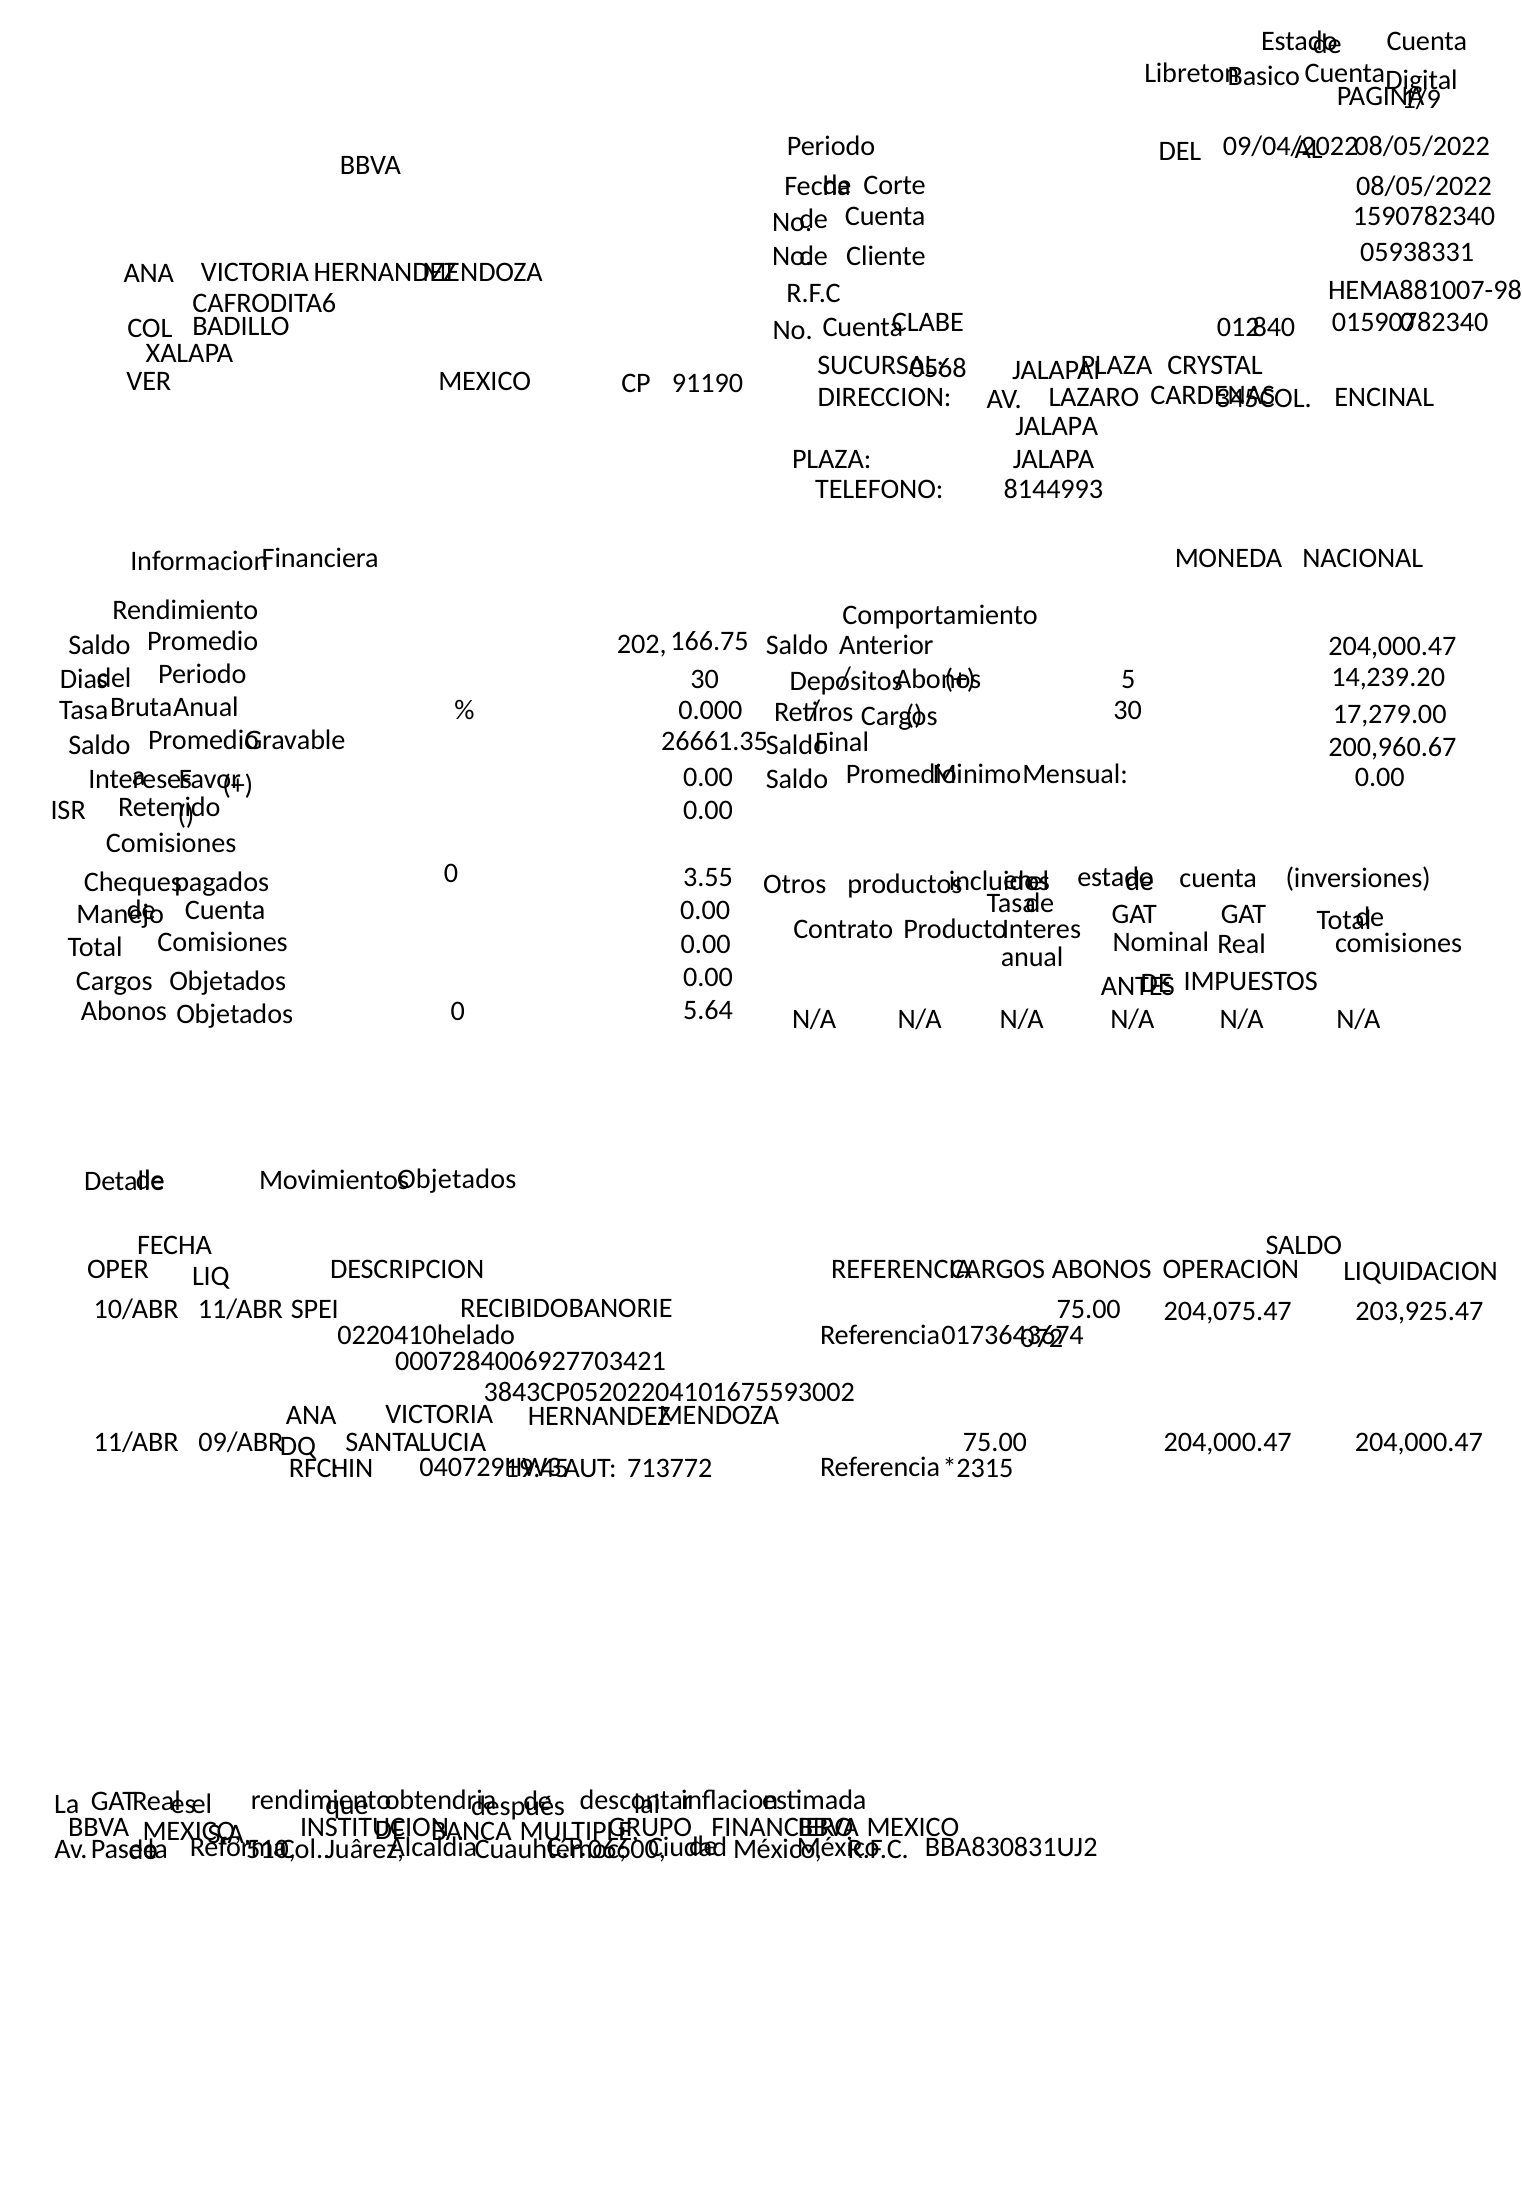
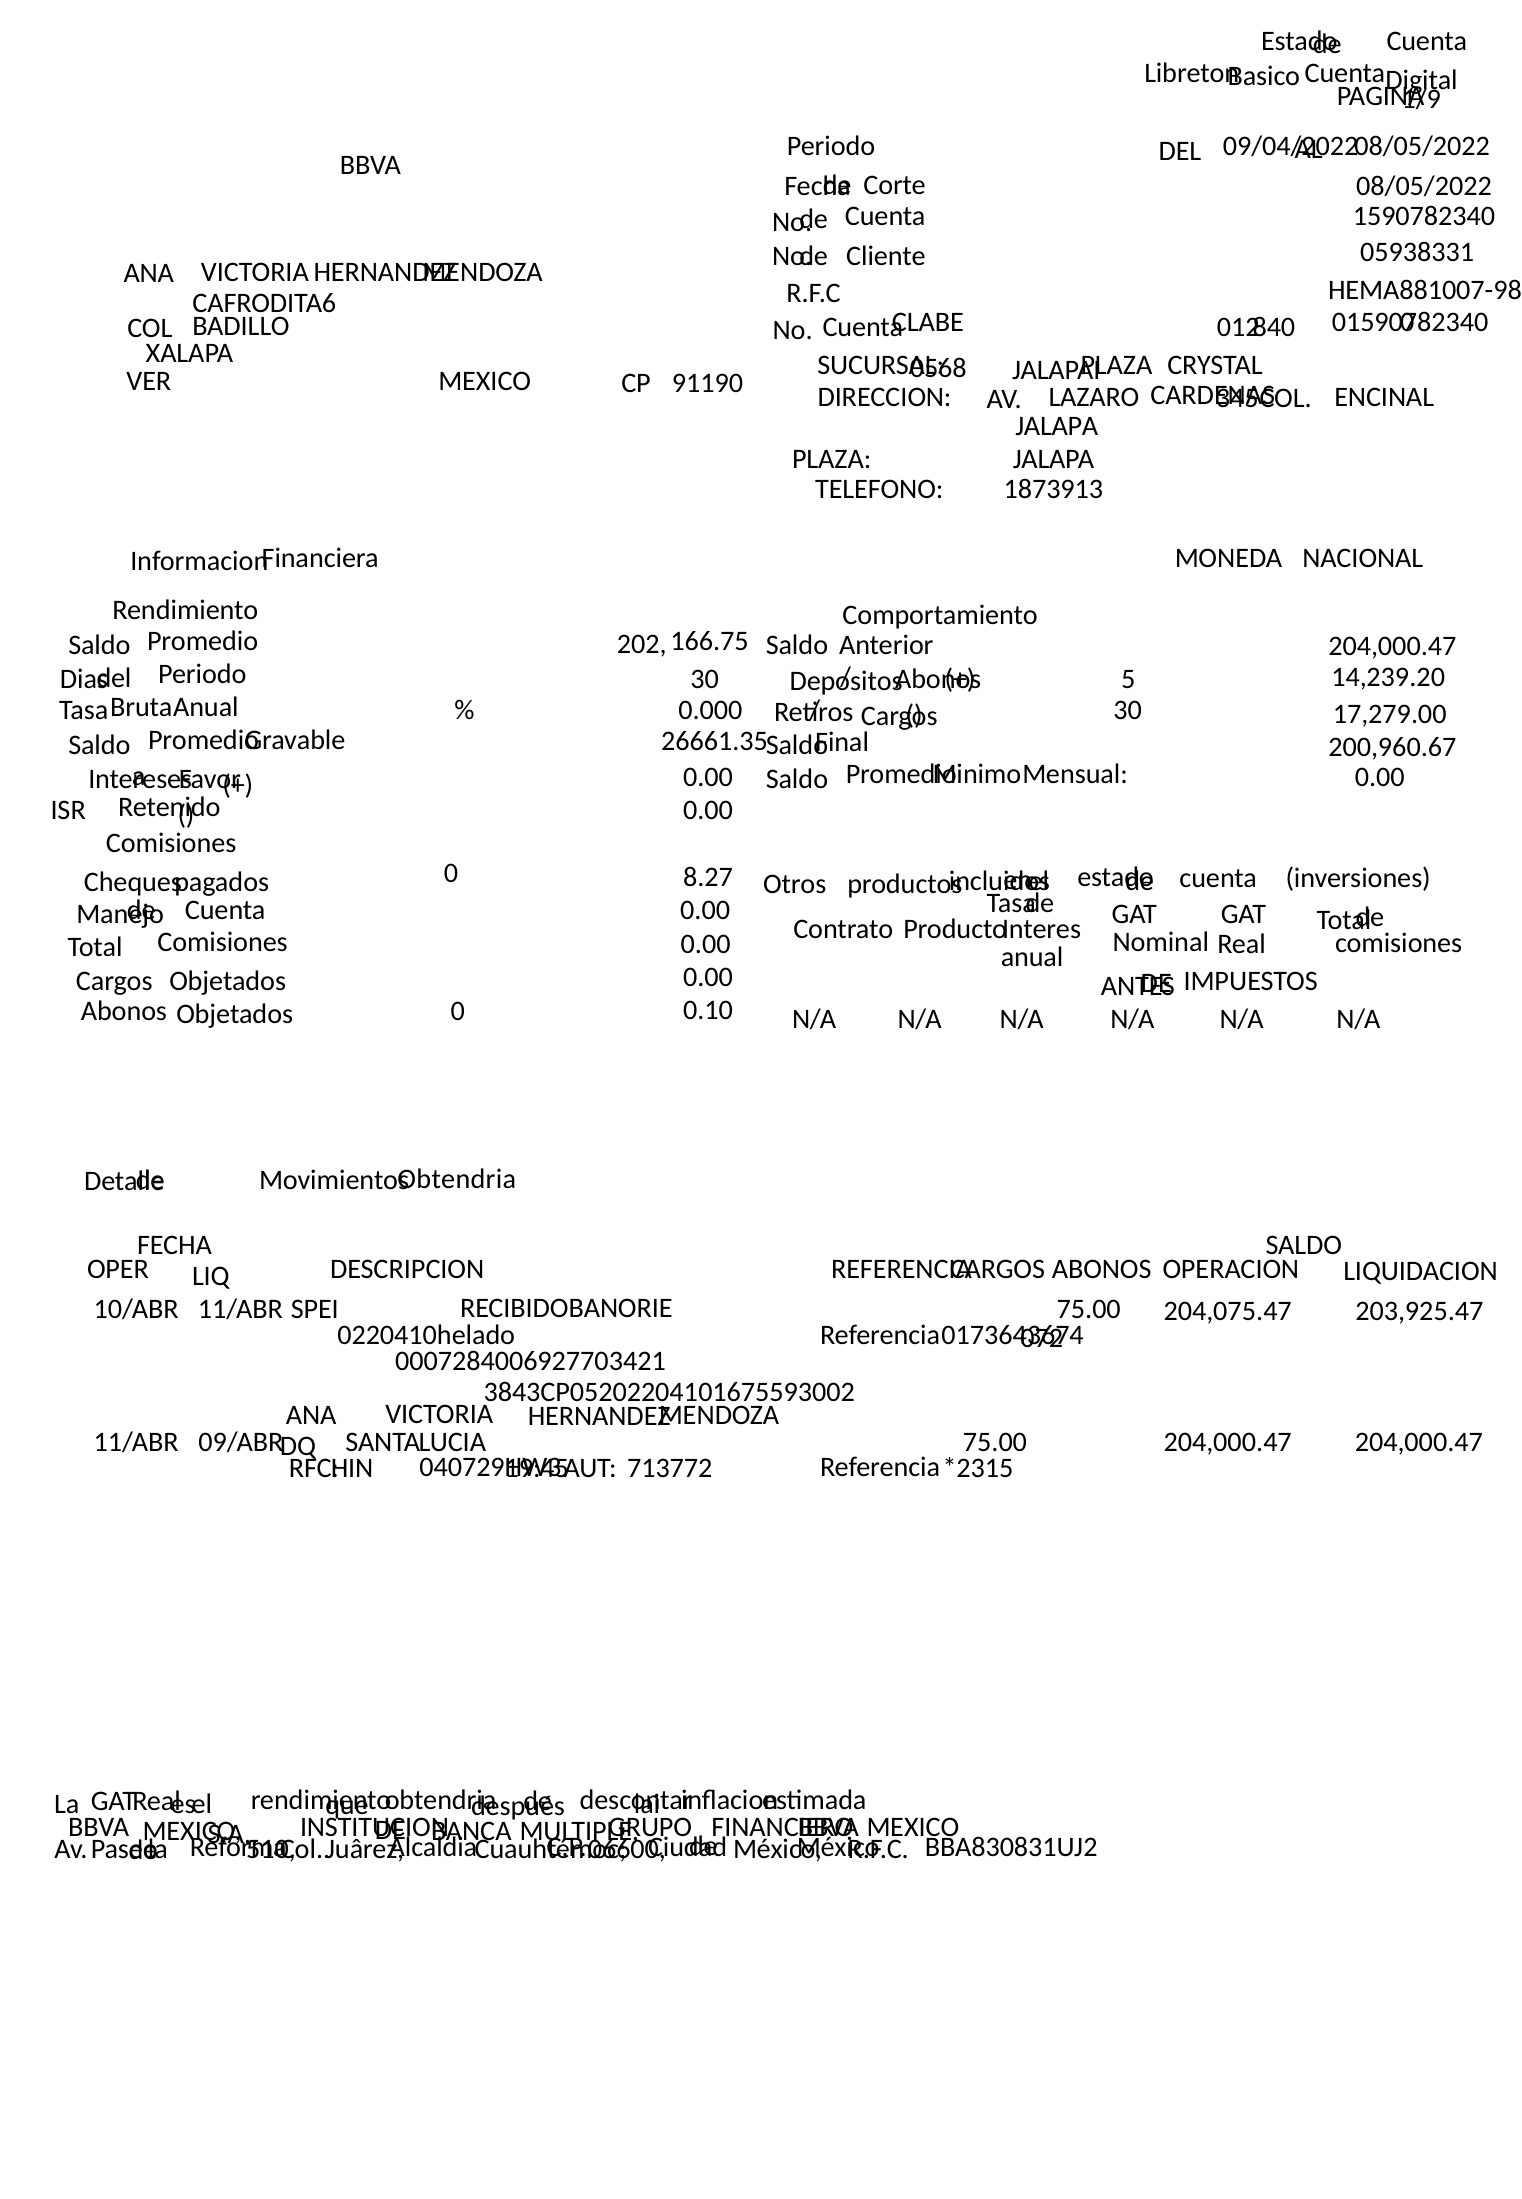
8144993: 8144993 -> 1873913
3.55: 3.55 -> 8.27
5.64: 5.64 -> 0.10
Objetados at (457, 1178): Objetados -> Obtendria
